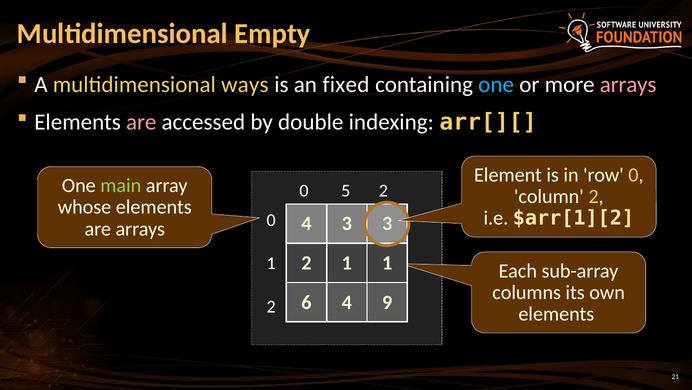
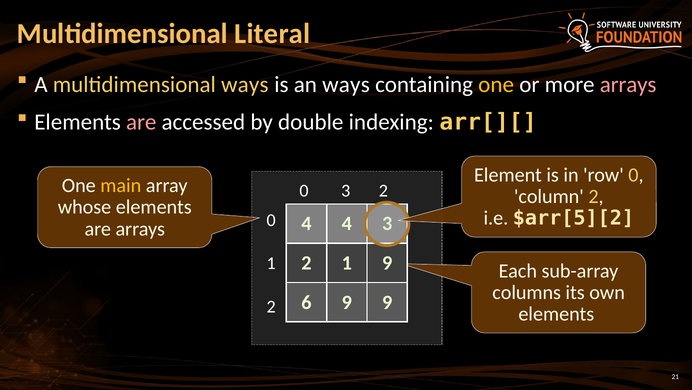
Empty: Empty -> Literal
an fixed: fixed -> ways
one at (496, 84) colour: light blue -> yellow
main colour: light green -> yellow
0 5: 5 -> 3
$arr[1][2: $arr[1][2 -> $arr[5][2
4 3: 3 -> 4
1 1: 1 -> 9
6 4: 4 -> 9
